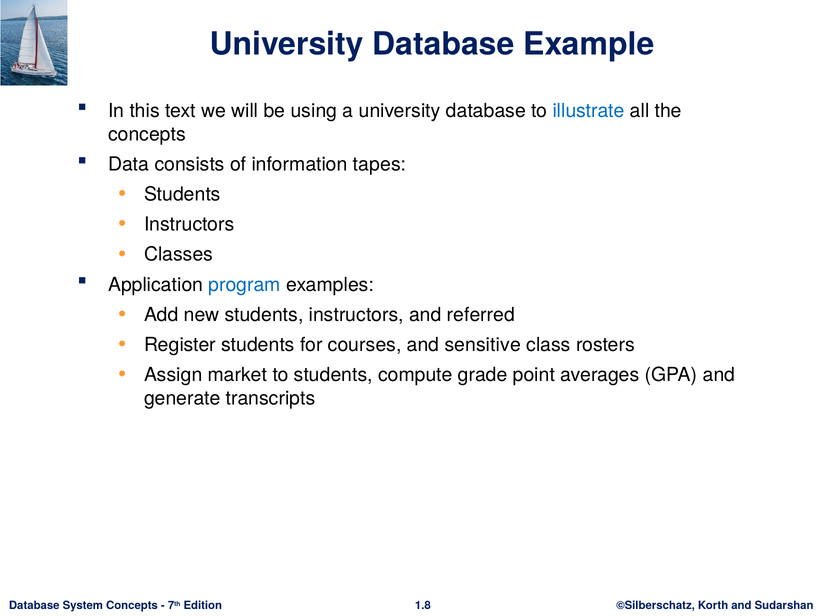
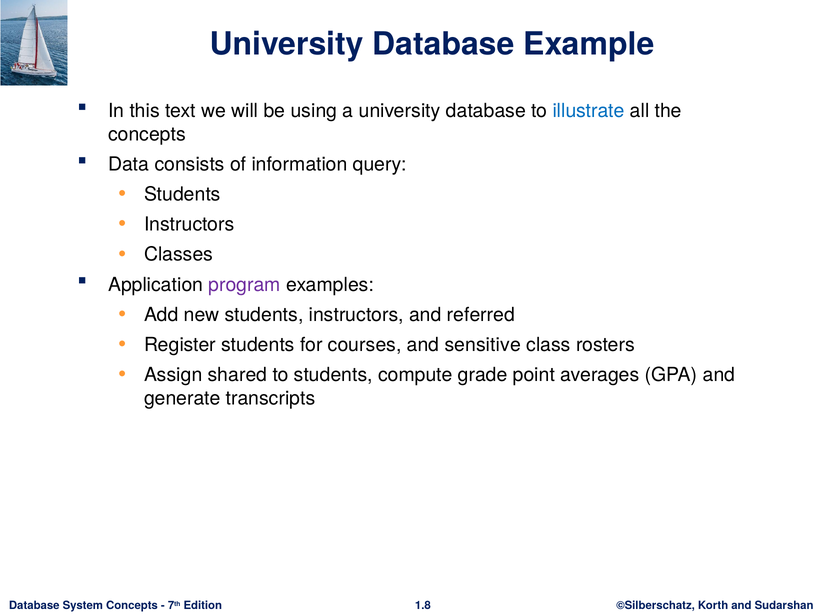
tapes: tapes -> query
program colour: blue -> purple
market: market -> shared
